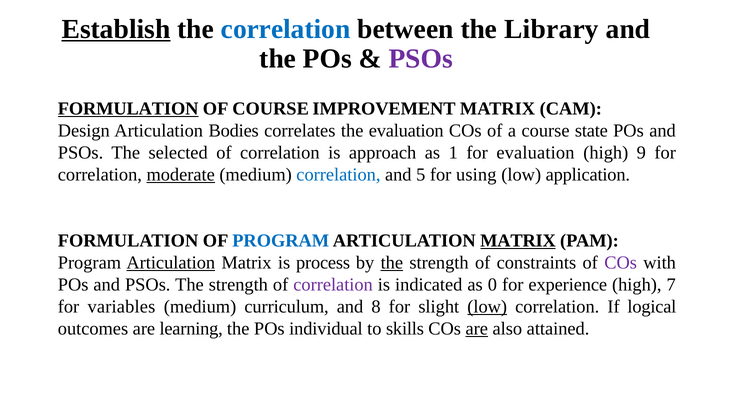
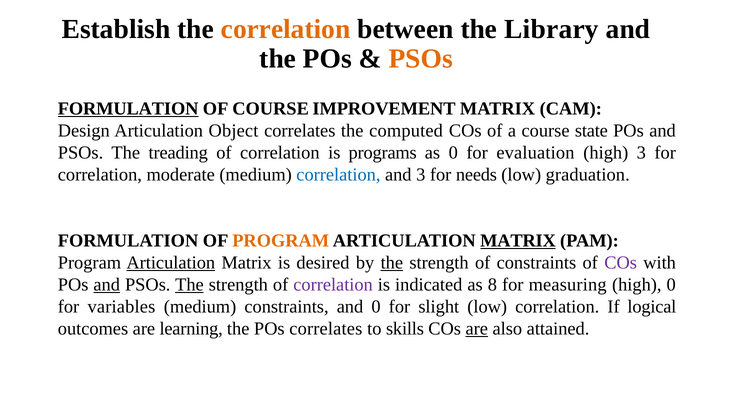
Establish underline: present -> none
correlation at (286, 29) colour: blue -> orange
PSOs at (421, 59) colour: purple -> orange
Bodies: Bodies -> Object
the evaluation: evaluation -> computed
selected: selected -> treading
approach: approach -> programs
as 1: 1 -> 0
high 9: 9 -> 3
moderate underline: present -> none
and 5: 5 -> 3
using: using -> needs
application: application -> graduation
PROGRAM at (281, 241) colour: blue -> orange
process: process -> desired
and at (107, 285) underline: none -> present
The at (189, 285) underline: none -> present
0: 0 -> 8
experience: experience -> measuring
high 7: 7 -> 0
medium curriculum: curriculum -> constraints
and 8: 8 -> 0
low at (487, 307) underline: present -> none
POs individual: individual -> correlates
